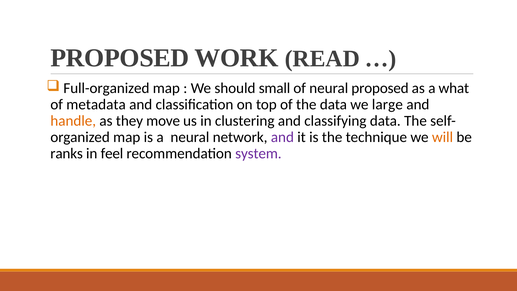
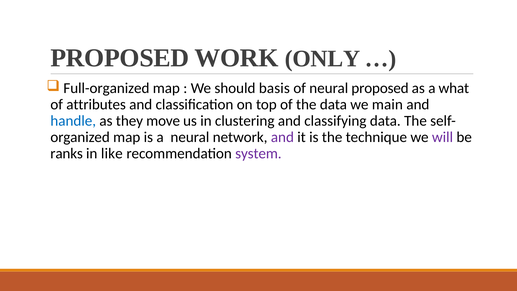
READ: READ -> ONLY
small: small -> basis
metadata: metadata -> attributes
large: large -> main
handle colour: orange -> blue
will colour: orange -> purple
feel: feel -> like
